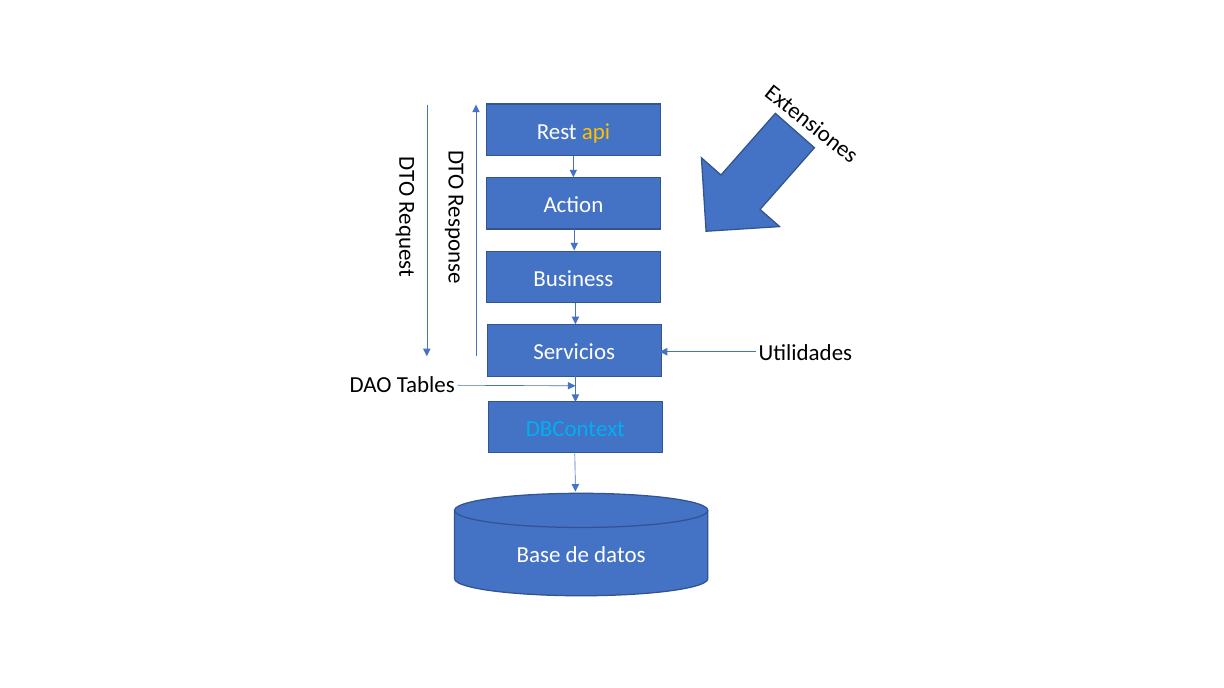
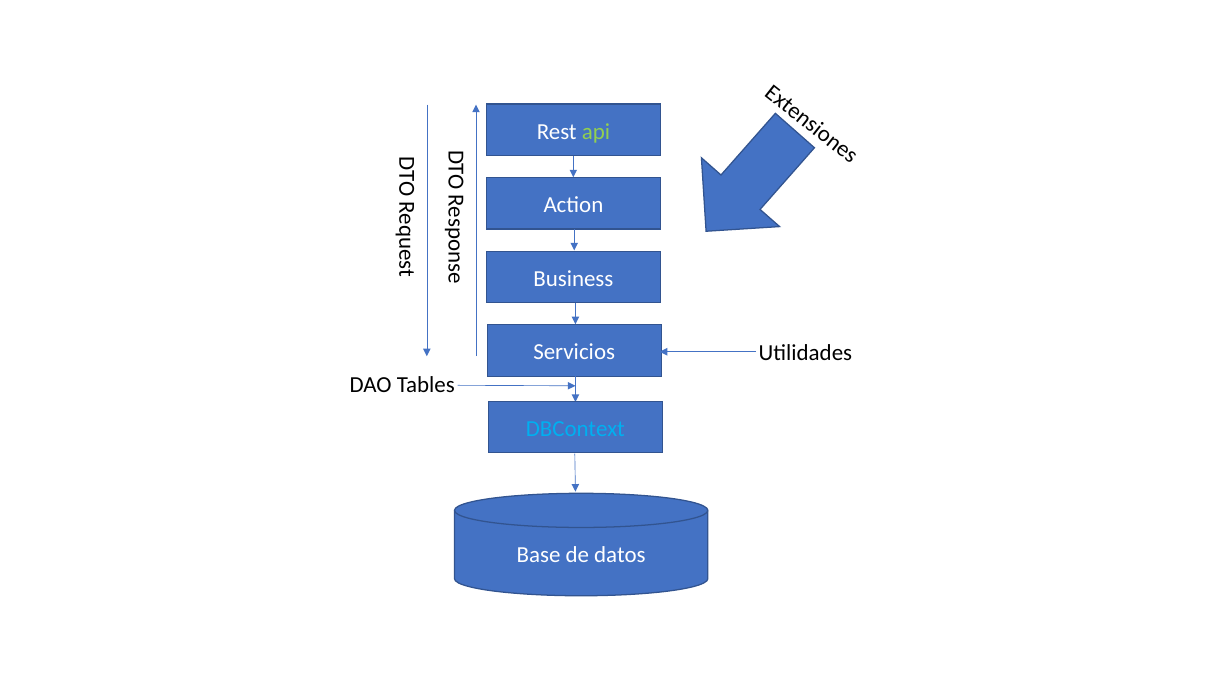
api colour: yellow -> light green
